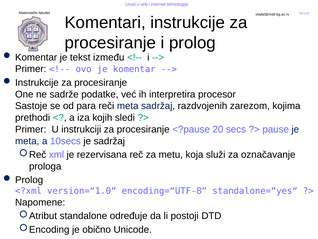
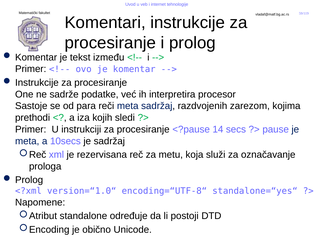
20: 20 -> 14
